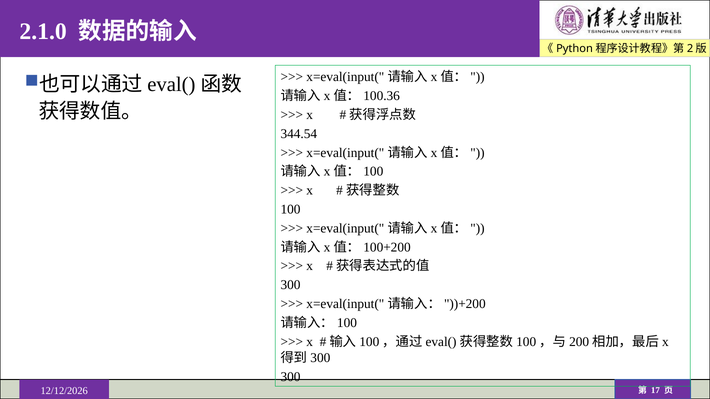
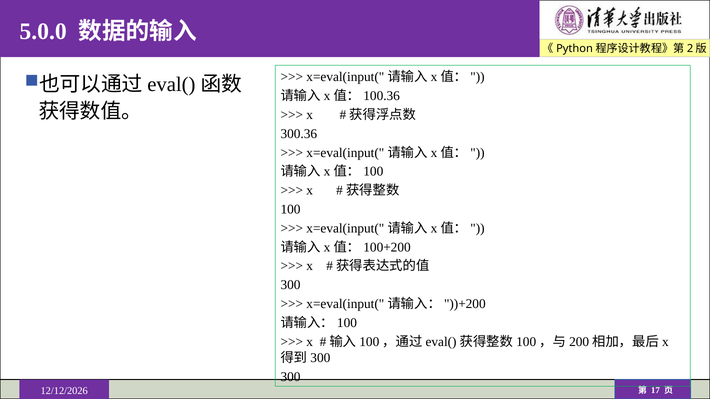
2.1.0: 2.1.0 -> 5.0.0
344.54: 344.54 -> 300.36
